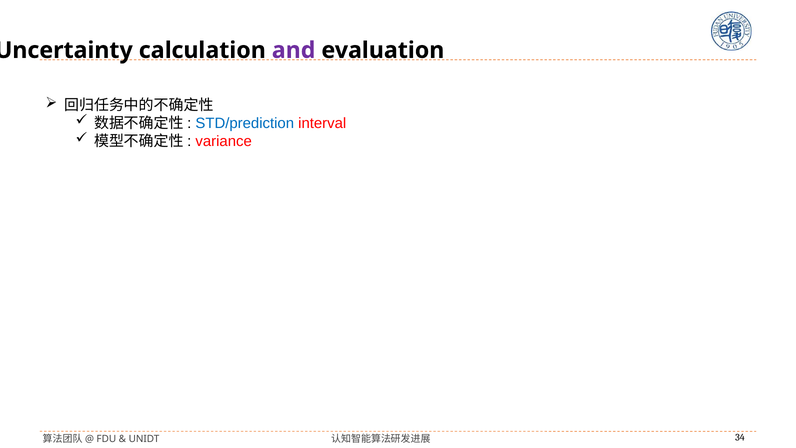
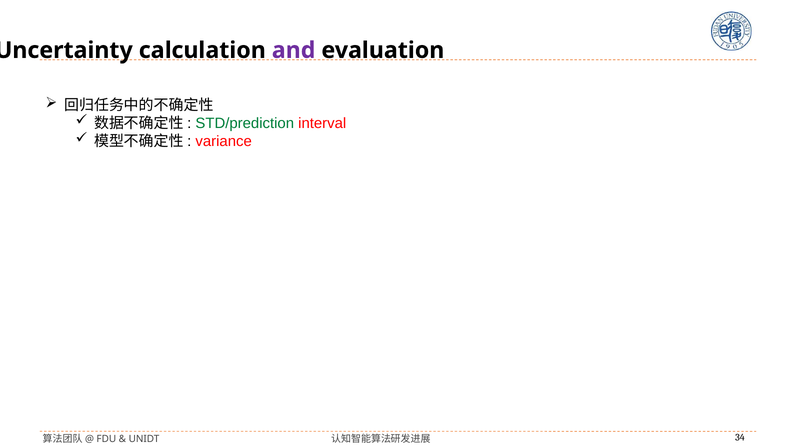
STD/prediction colour: blue -> green
